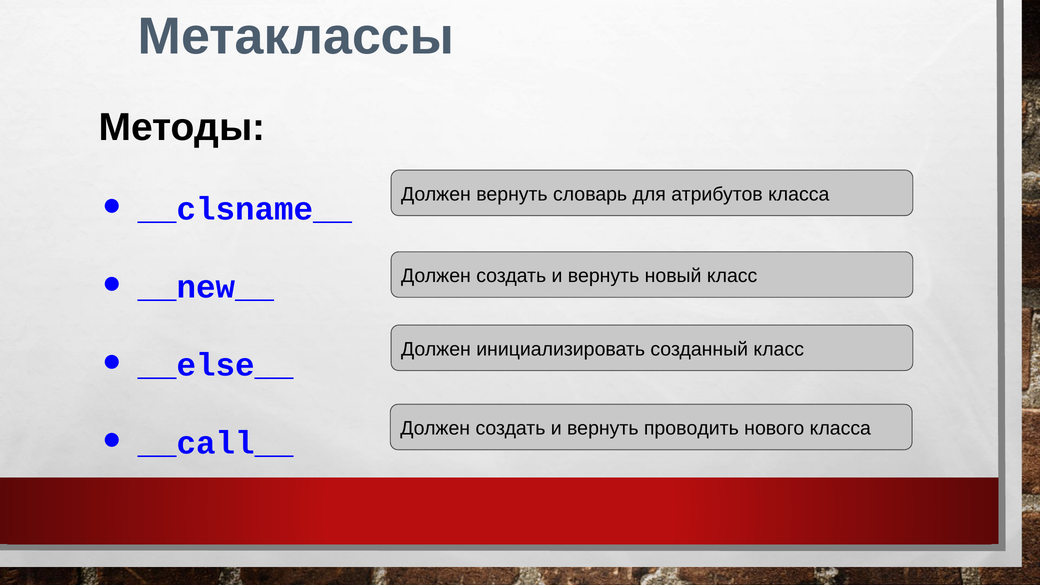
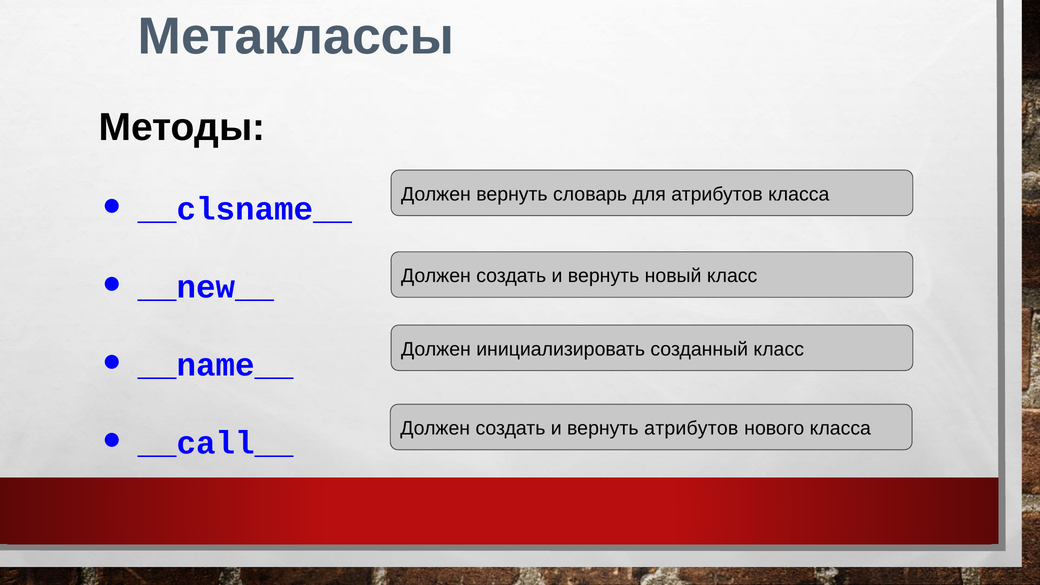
__else__: __else__ -> __name__
вернуть проводить: проводить -> атрибутов
